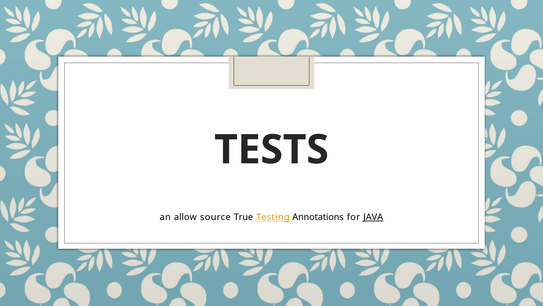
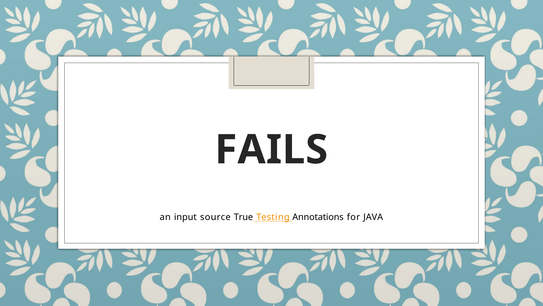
TESTS: TESTS -> FAILS
allow: allow -> input
JAVA underline: present -> none
